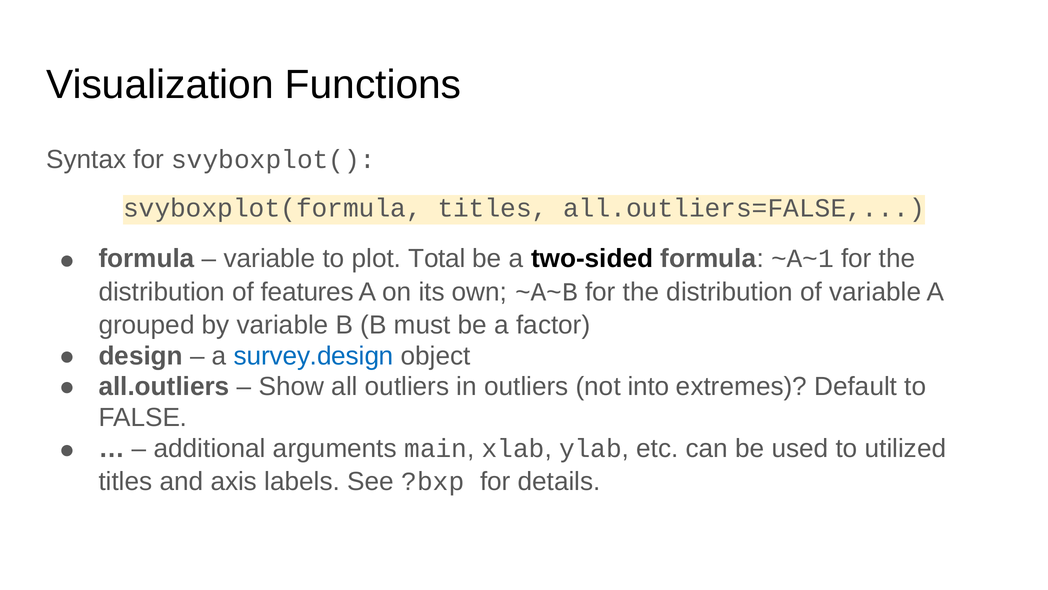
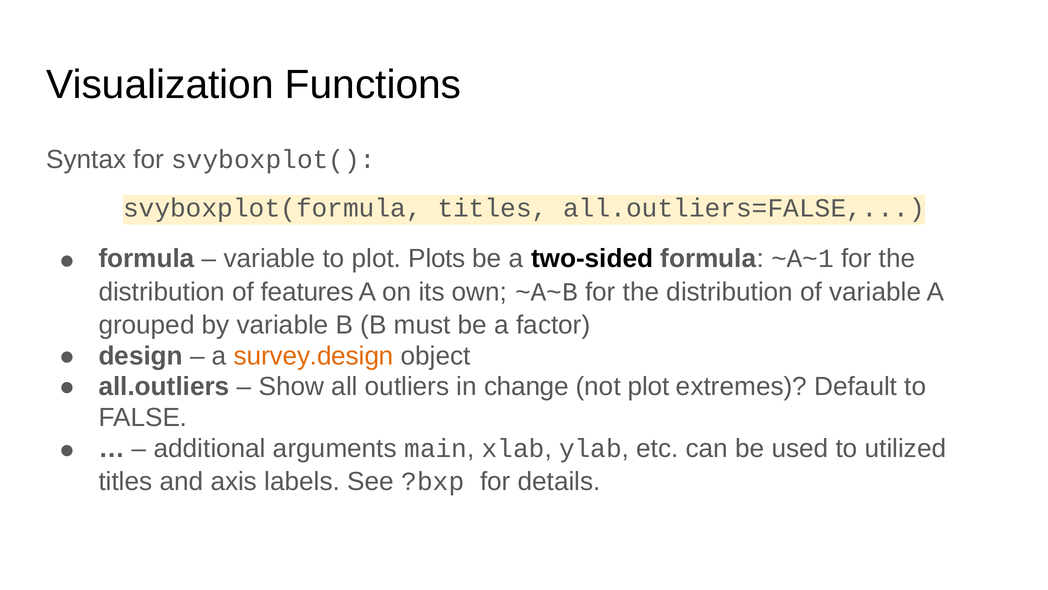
Total: Total -> Plots
survey.design colour: blue -> orange
in outliers: outliers -> change
not into: into -> plot
